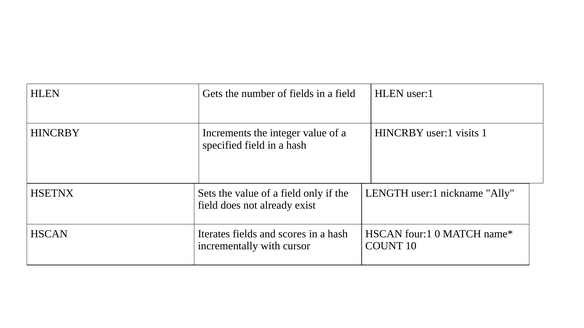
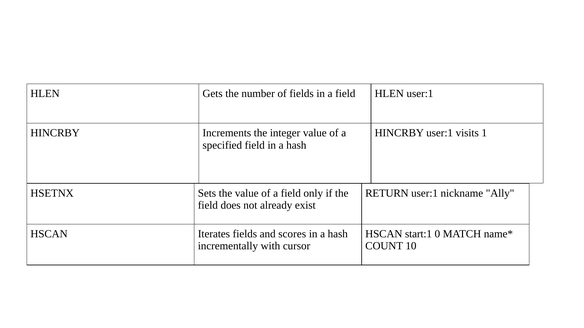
LENGTH: LENGTH -> RETURN
four:1: four:1 -> start:1
